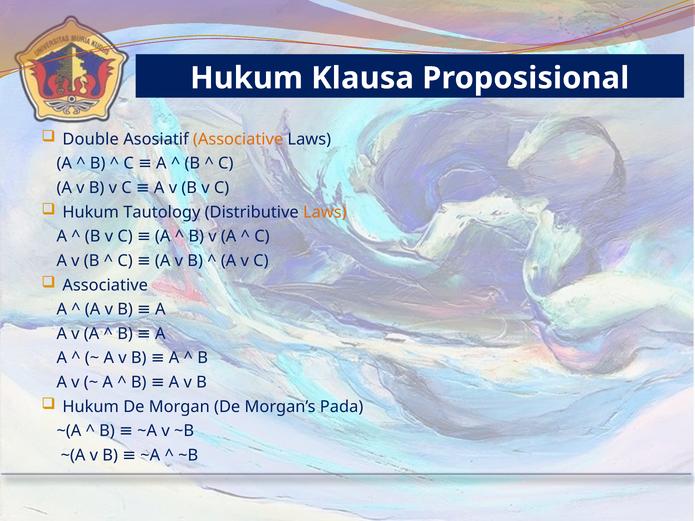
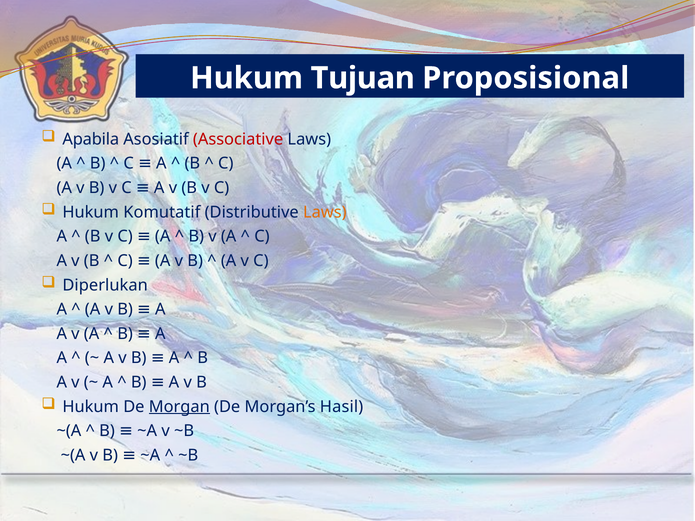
Klausa: Klausa -> Tujuan
Double: Double -> Apabila
Associative at (238, 139) colour: orange -> red
Tautology: Tautology -> Komutatif
Associative at (105, 285): Associative -> Diperlukan
Morgan underline: none -> present
Pada: Pada -> Hasil
